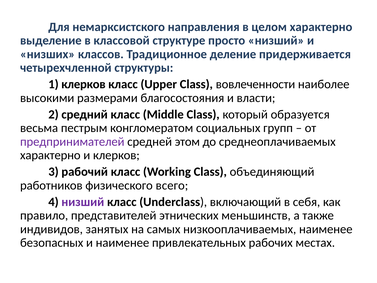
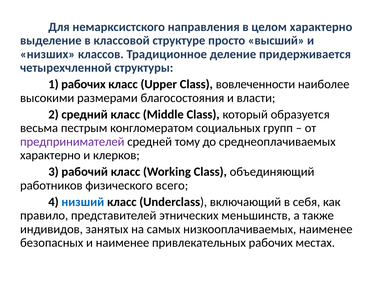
просто низший: низший -> высший
1 клерков: клерков -> рабочих
этом: этом -> тому
низший at (83, 202) colour: purple -> blue
